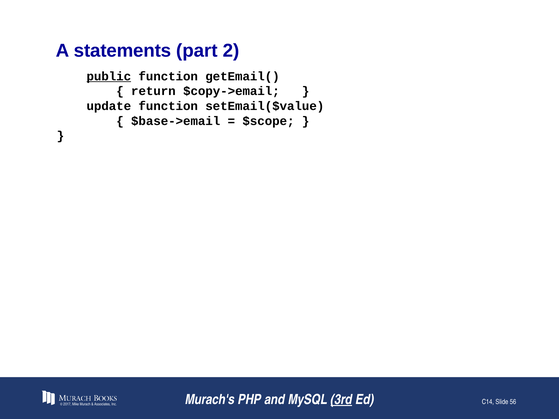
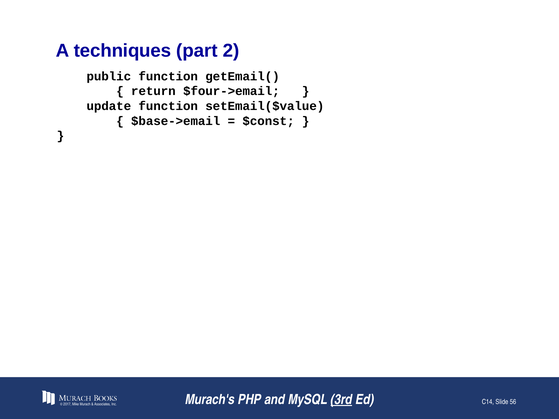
statements: statements -> techniques
public underline: present -> none
$copy->email: $copy->email -> $four->email
$scope: $scope -> $const
